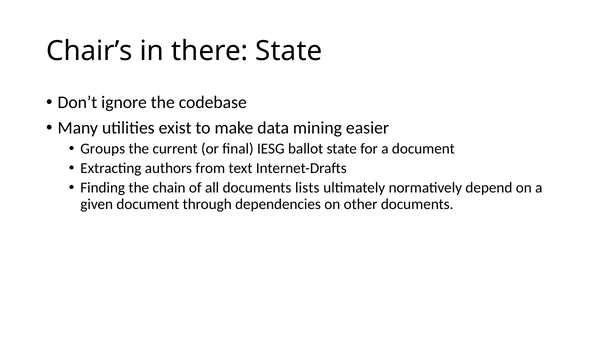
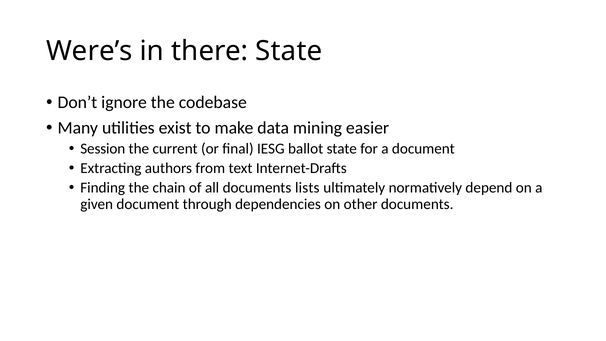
Chair’s: Chair’s -> Were’s
Groups: Groups -> Session
